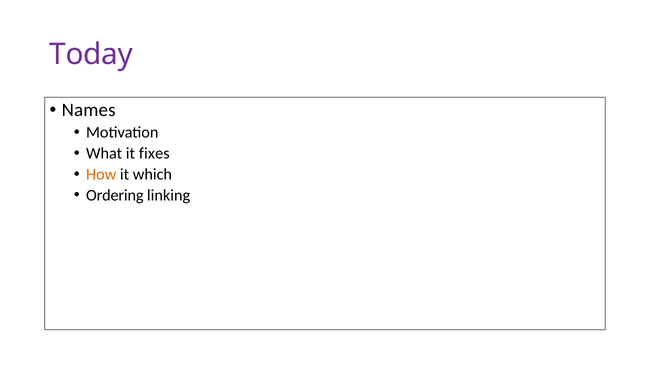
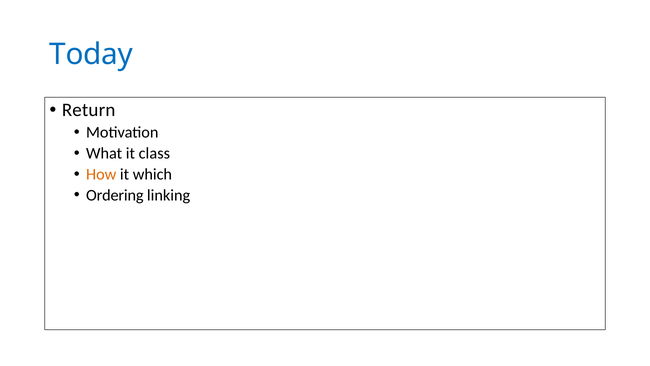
Today colour: purple -> blue
Names: Names -> Return
fixes: fixes -> class
